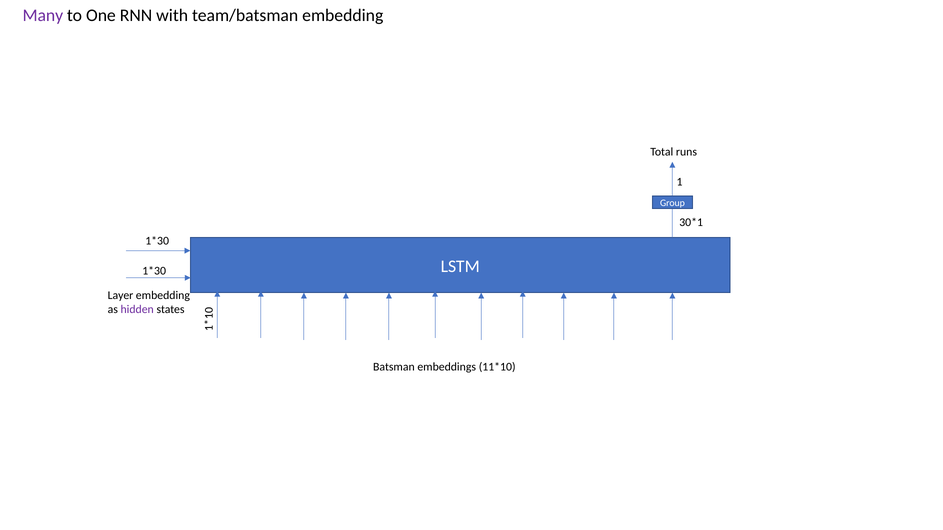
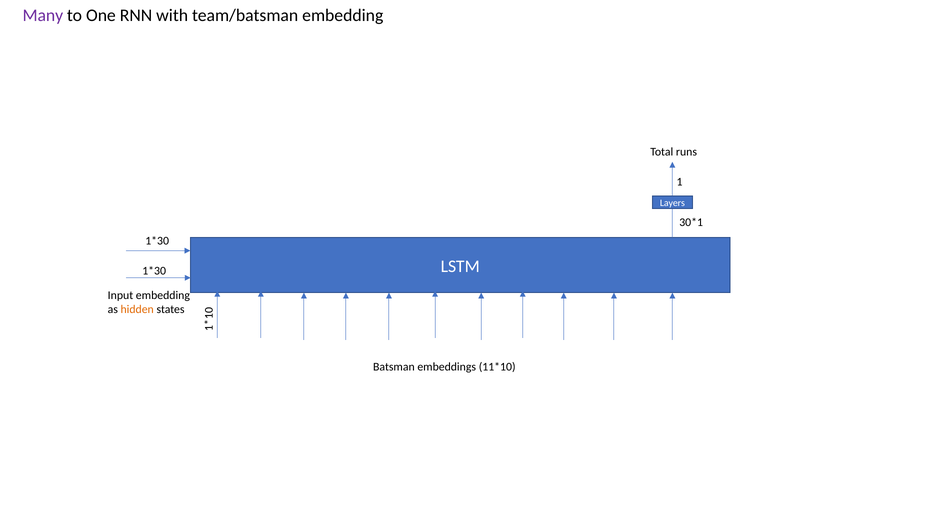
Group: Group -> Layers
Layer: Layer -> Input
hidden colour: purple -> orange
